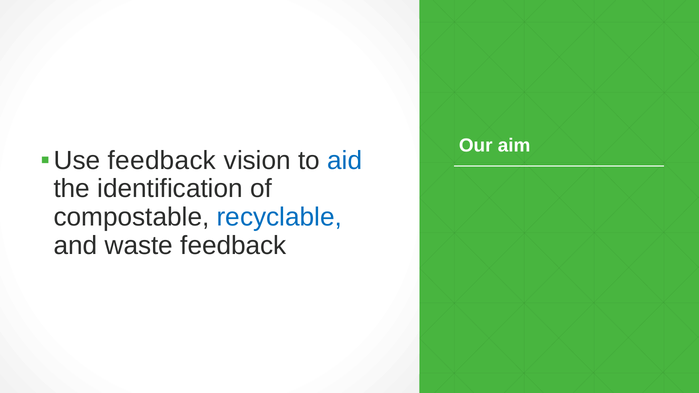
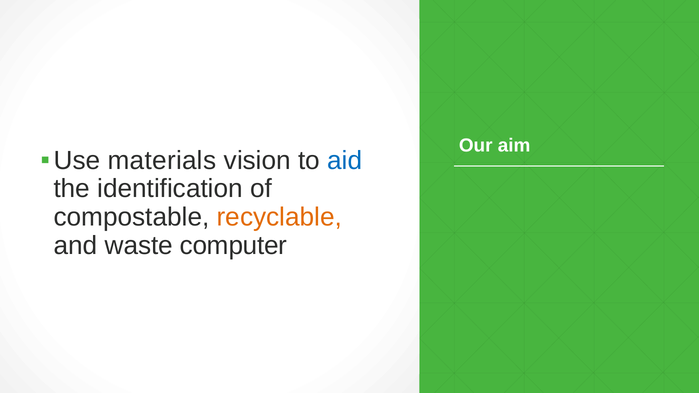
feedback at (162, 161): feedback -> materials
recyclable colour: blue -> orange
waste feedback: feedback -> computer
